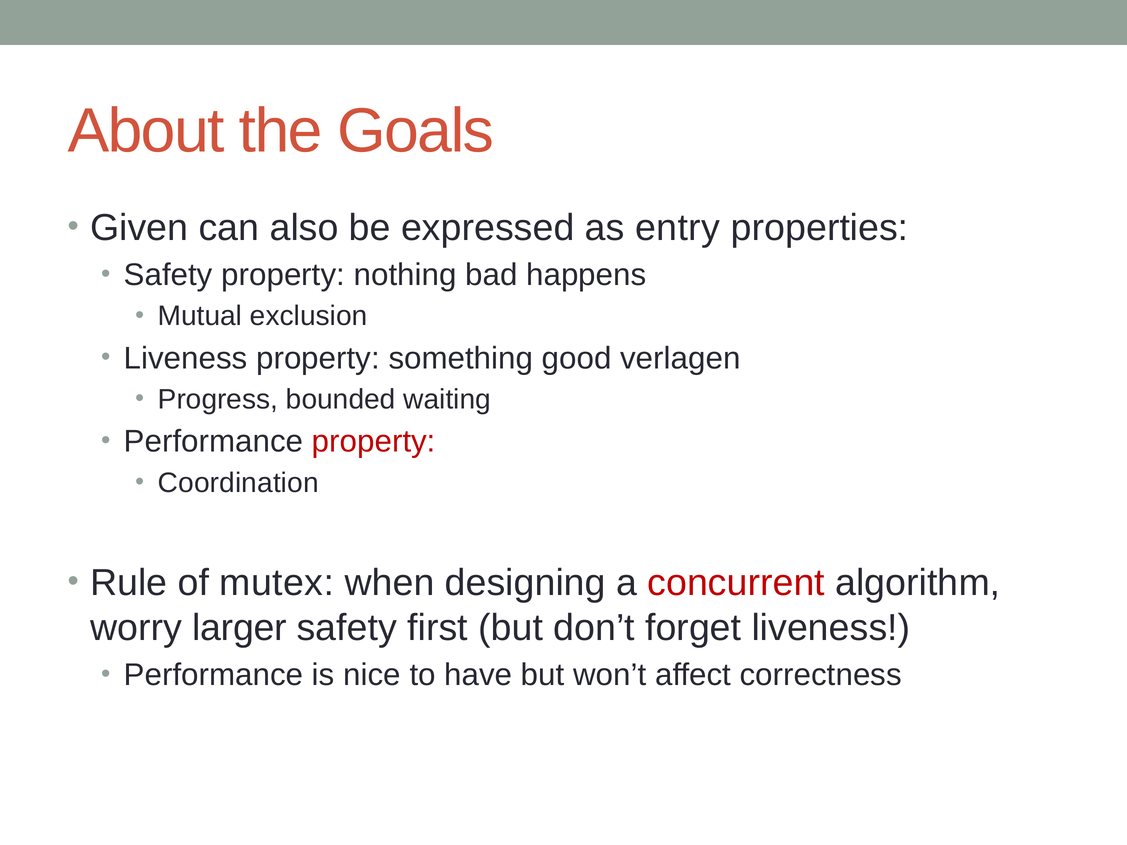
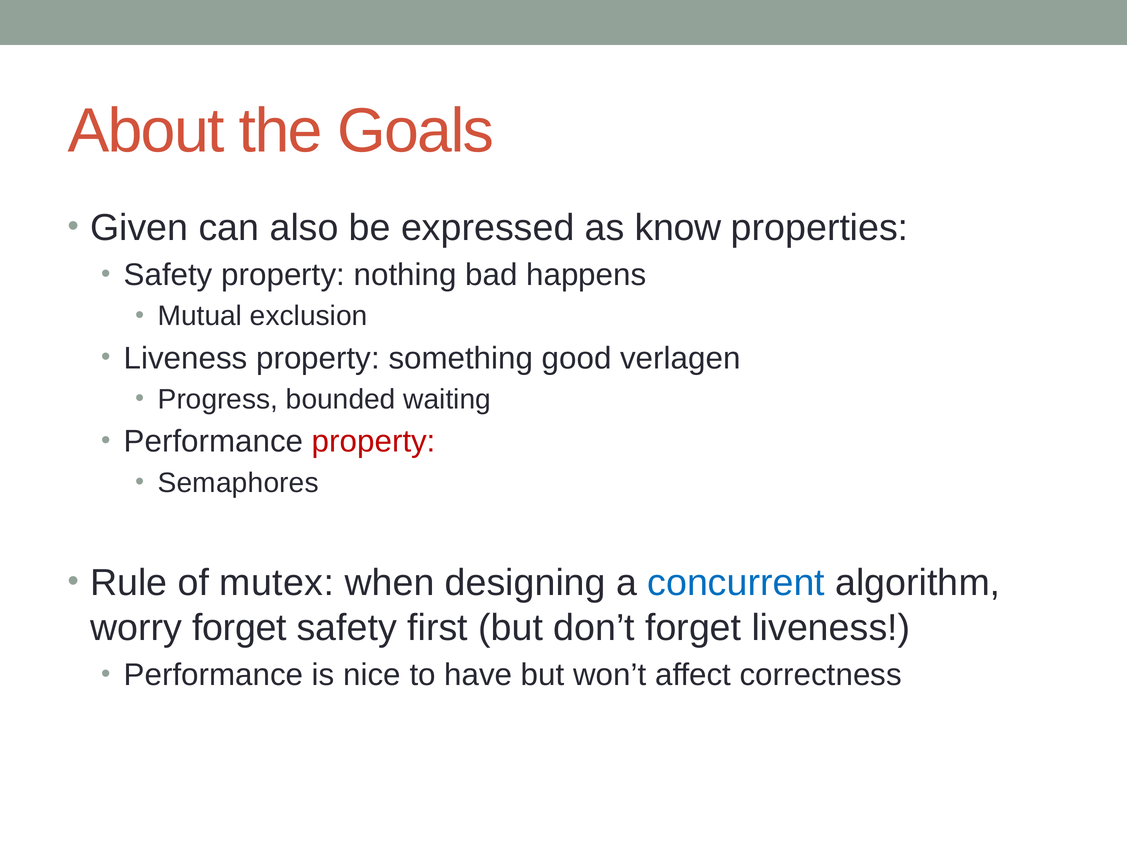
entry: entry -> know
Coordination: Coordination -> Semaphores
concurrent colour: red -> blue
worry larger: larger -> forget
